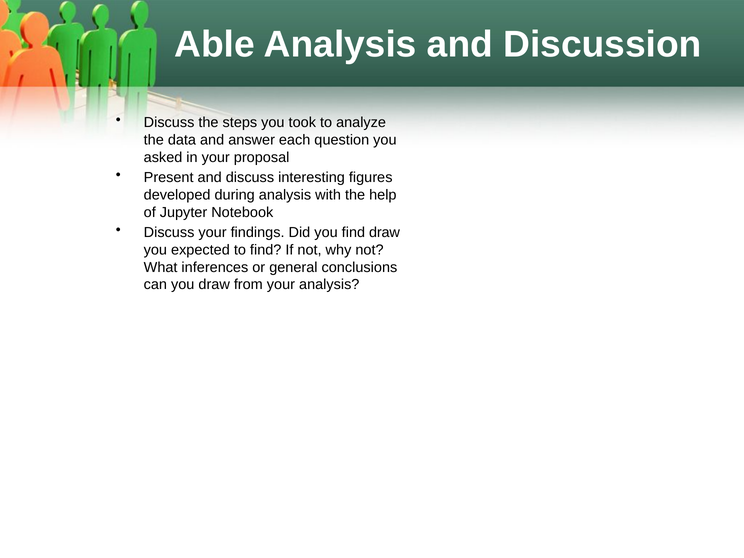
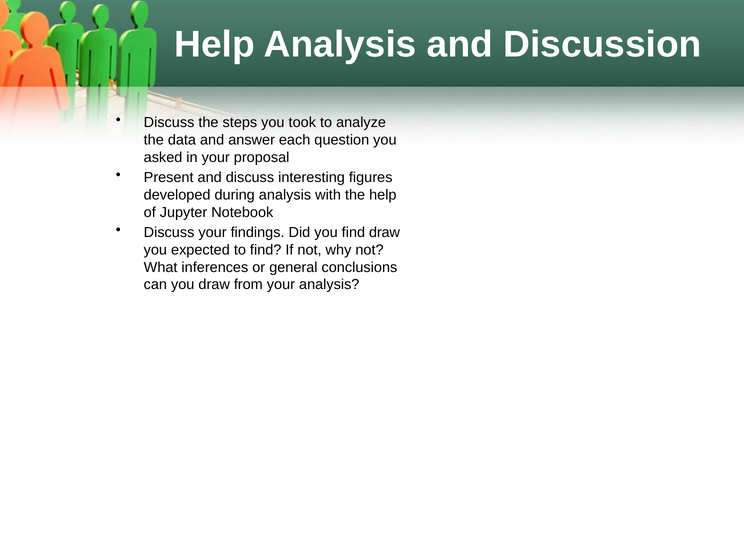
Able at (215, 44): Able -> Help
